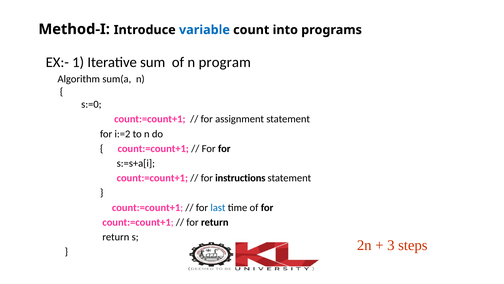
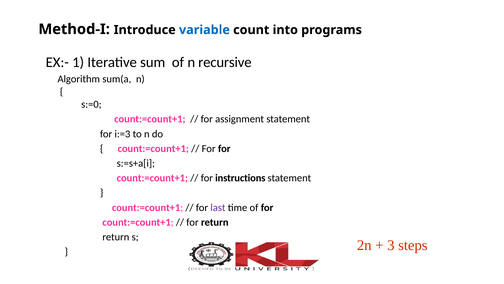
program: program -> recursive
i:=2: i:=2 -> i:=3
last colour: blue -> purple
